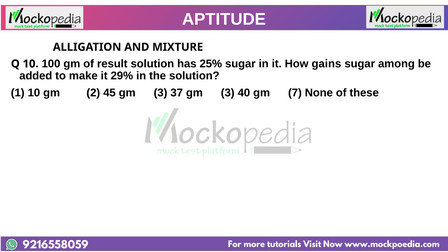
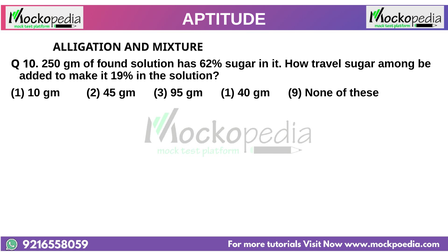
100: 100 -> 250
result: result -> found
25%: 25% -> 62%
gains: gains -> travel
29%: 29% -> 19%
37: 37 -> 95
3 at (228, 93): 3 -> 1
7: 7 -> 9
